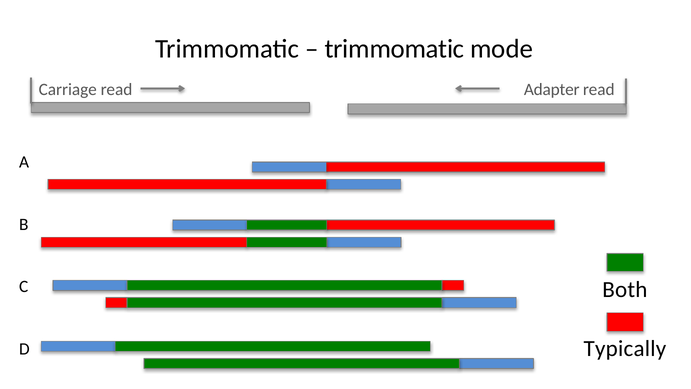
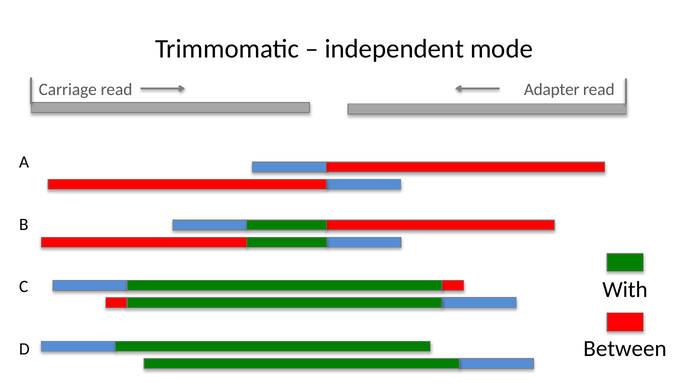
trimmomatic at (394, 49): trimmomatic -> independent
Both: Both -> With
Typically: Typically -> Between
